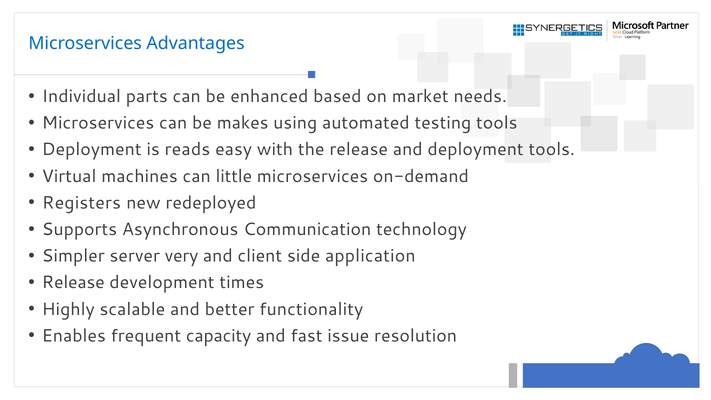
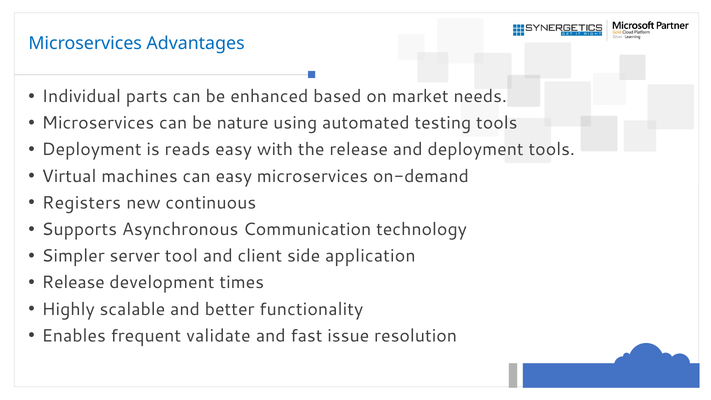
makes: makes -> nature
can little: little -> easy
redeployed: redeployed -> continuous
very: very -> tool
capacity: capacity -> validate
